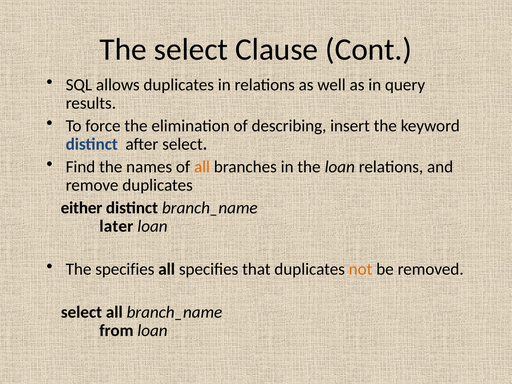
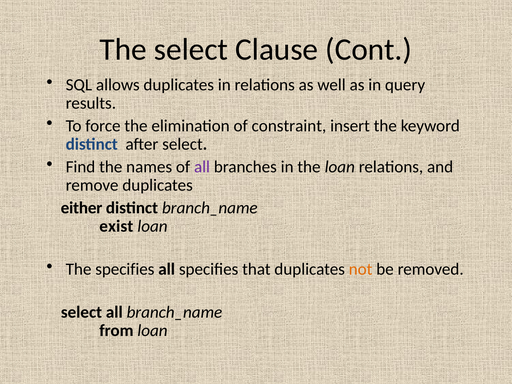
describing: describing -> constraint
all at (202, 167) colour: orange -> purple
later: later -> exist
